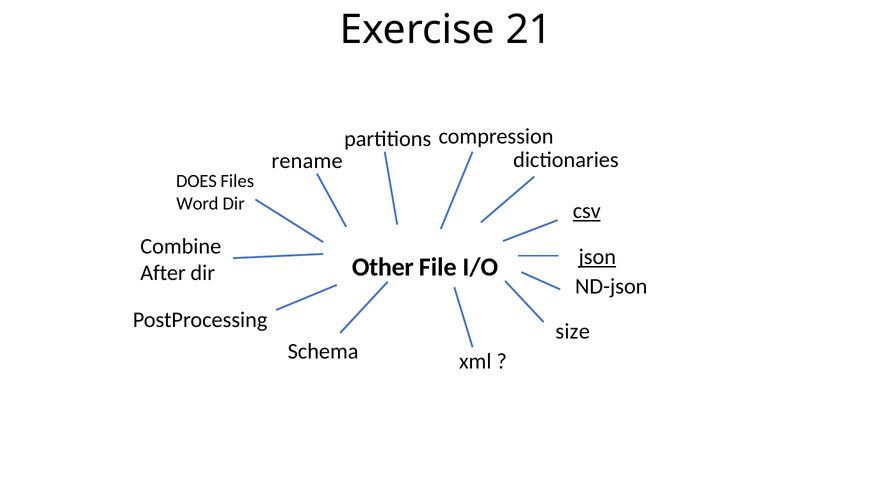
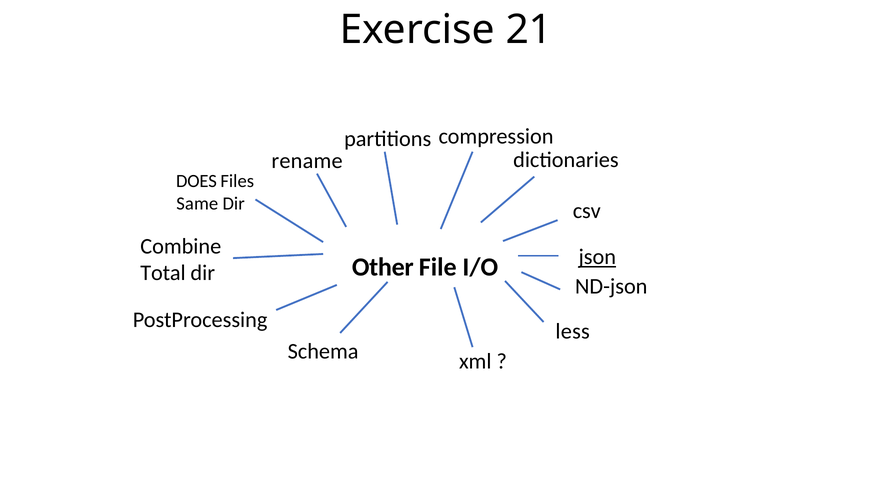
Word: Word -> Same
csv underline: present -> none
After: After -> Total
size: size -> less
